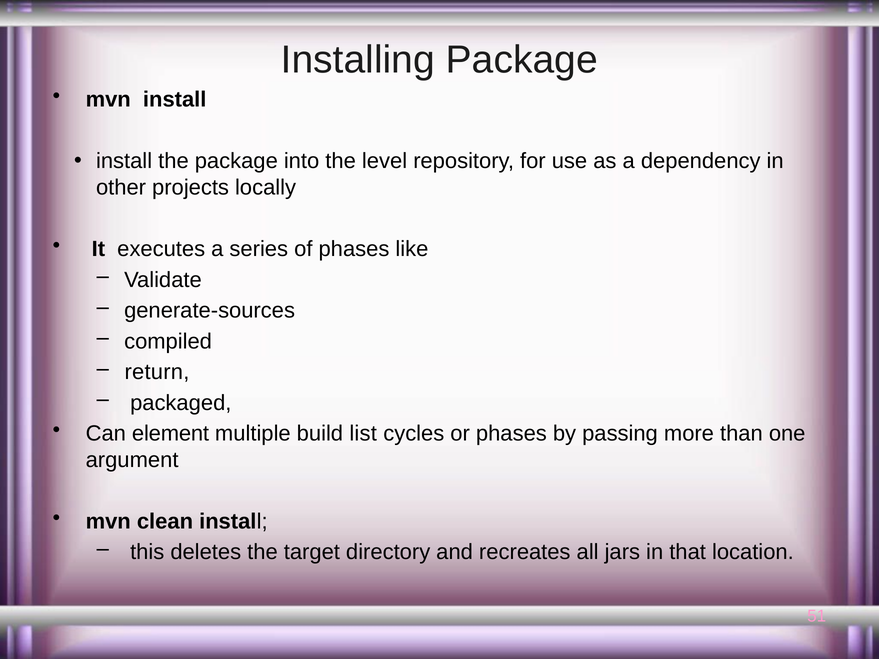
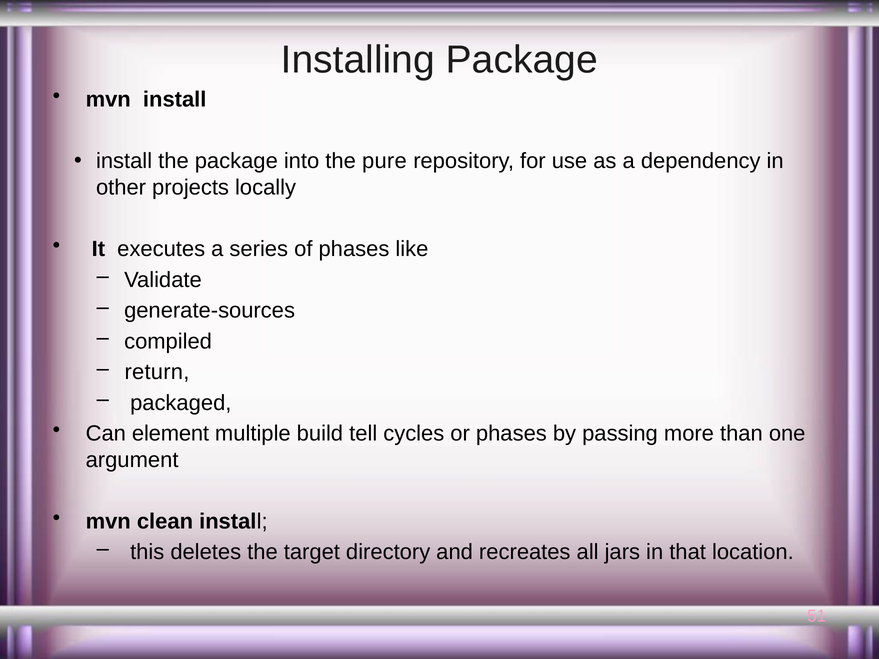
level: level -> pure
list: list -> tell
